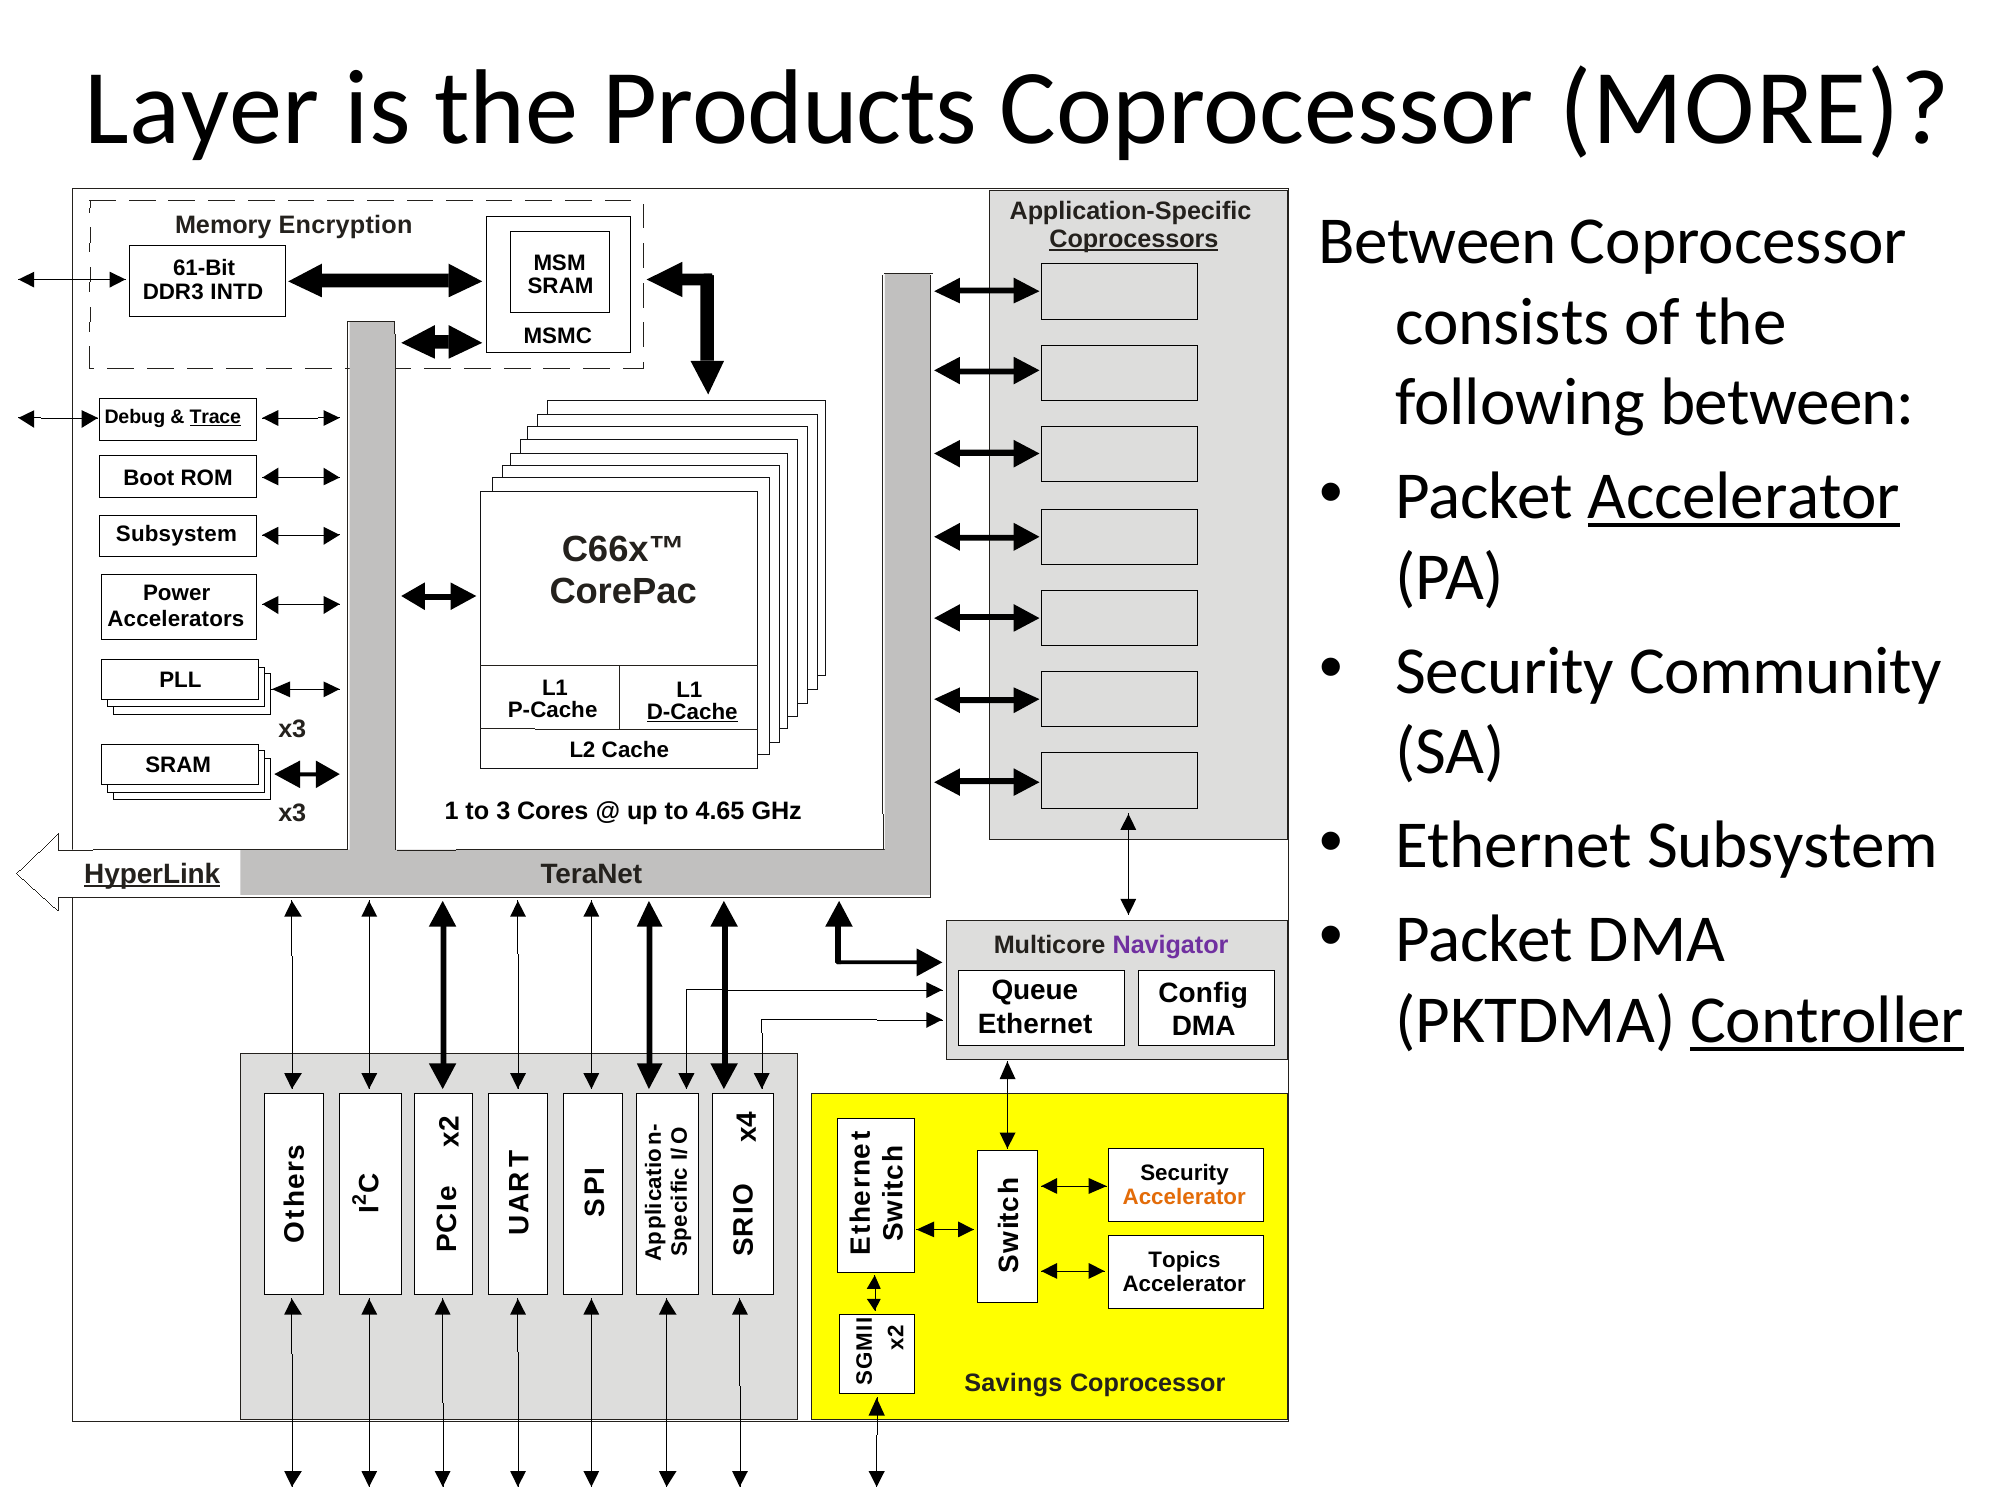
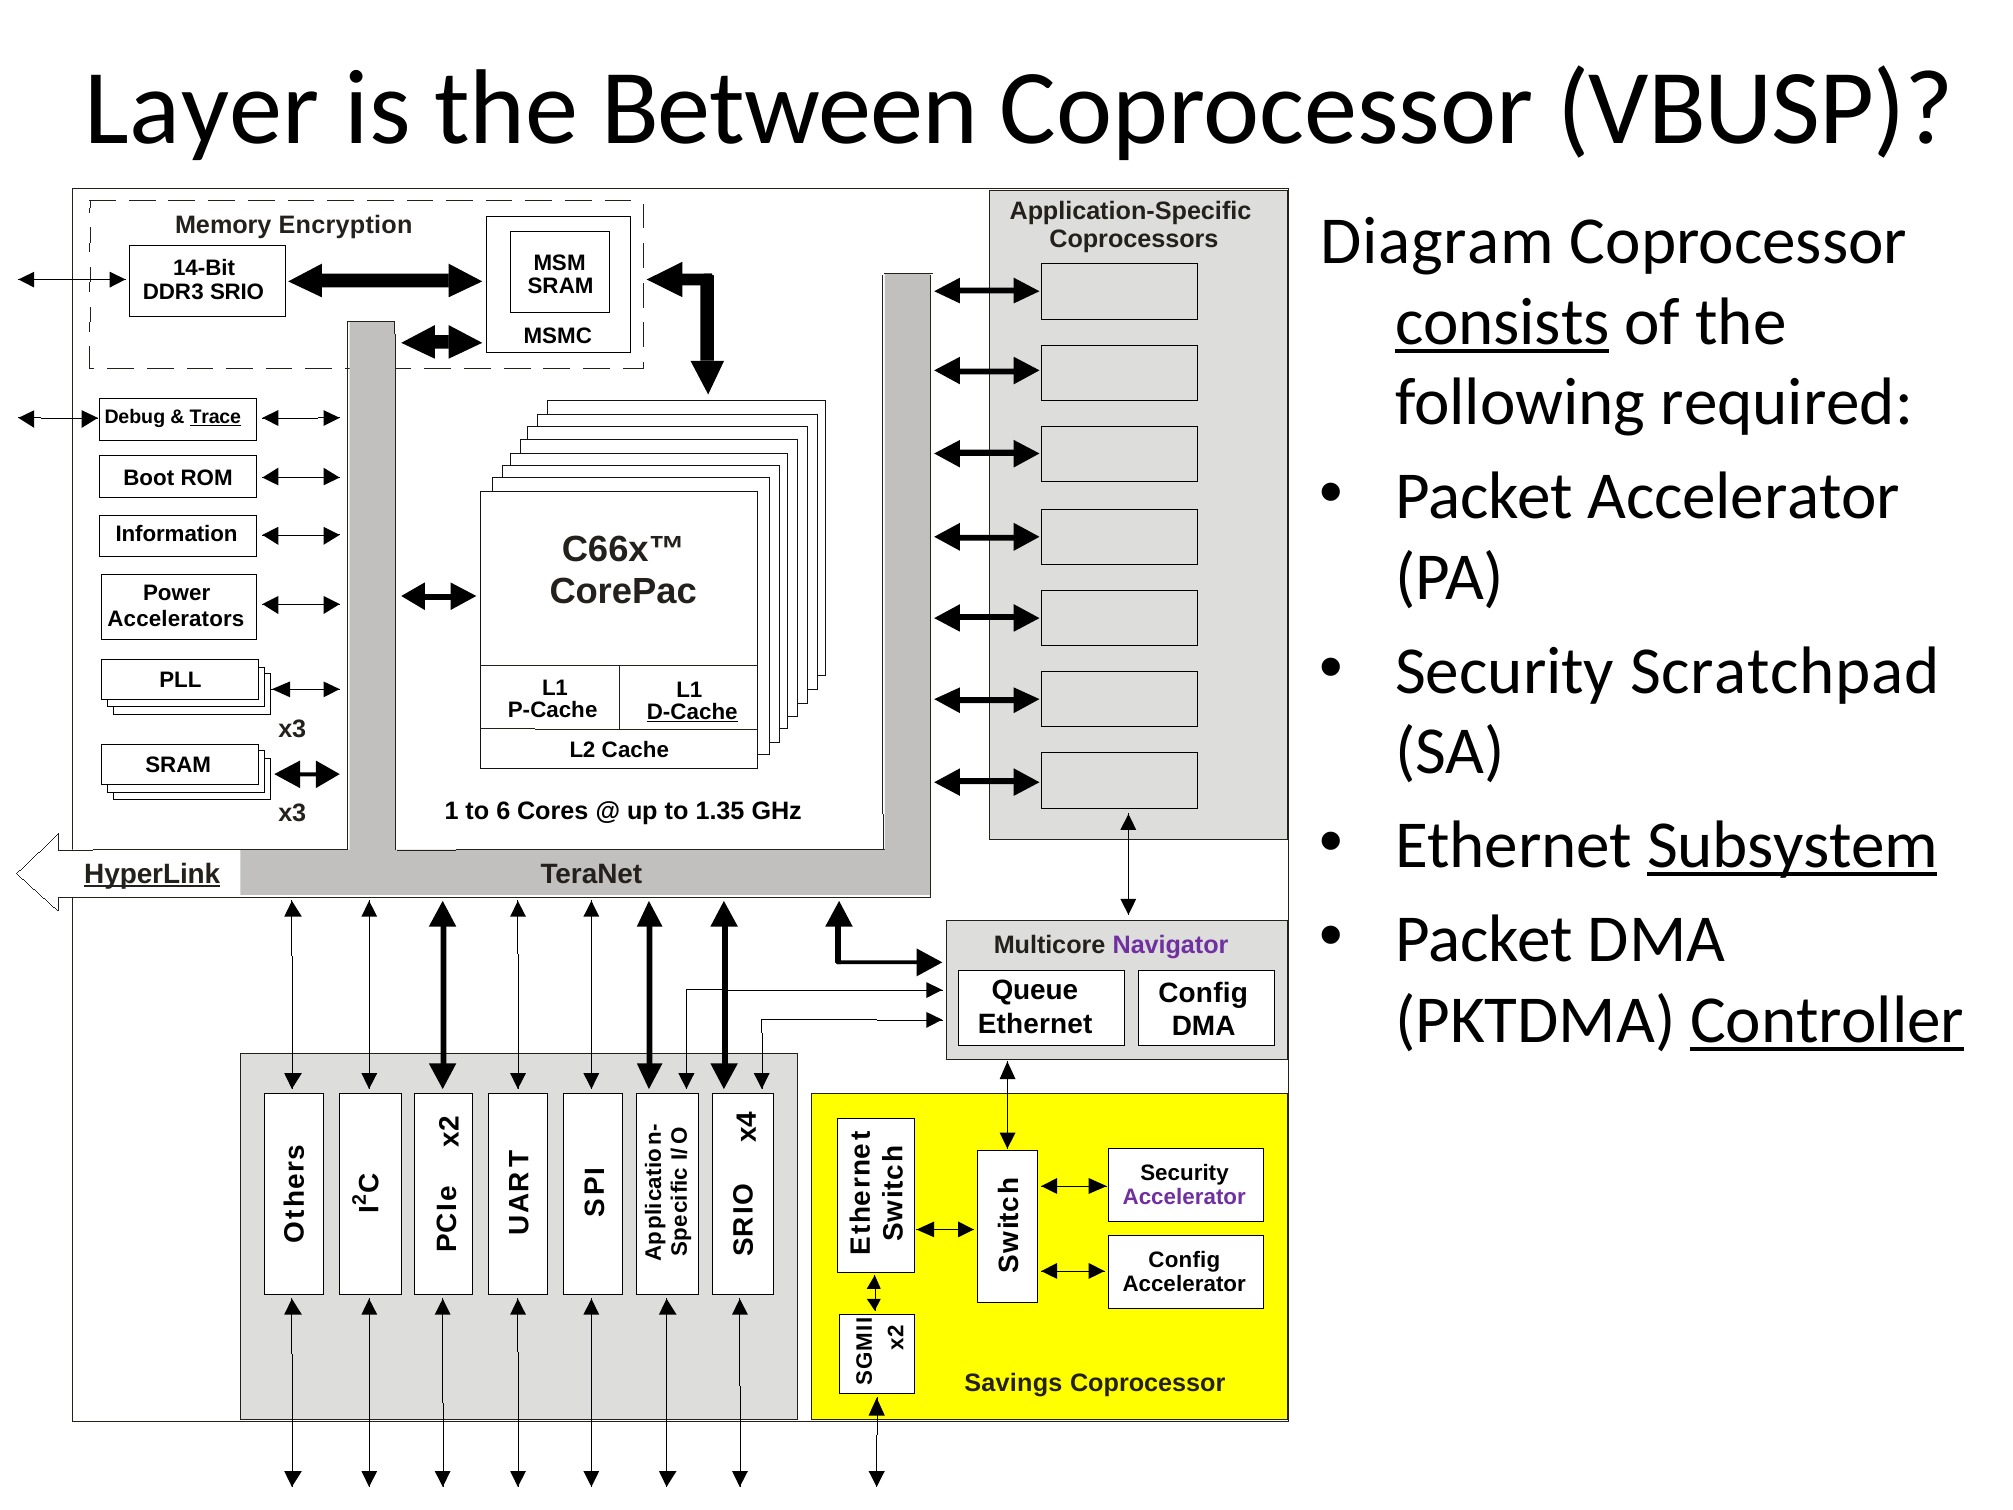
Products: Products -> Between
MORE: MORE -> VBUSP
Between at (1438, 242): Between -> Diagram
Coprocessors underline: present -> none
61-Bit: 61-Bit -> 14-Bit
INTD: INTD -> SRIO
consists underline: none -> present
following between: between -> required
Accelerator at (1744, 496) underline: present -> none
Subsystem at (176, 534): Subsystem -> Information
Community: Community -> Scratchpad
3: 3 -> 6
4.65: 4.65 -> 1.35
Subsystem at (1793, 845) underline: none -> present
Accelerator at (1184, 1197) colour: orange -> purple
Topics at (1184, 1260): Topics -> Config
